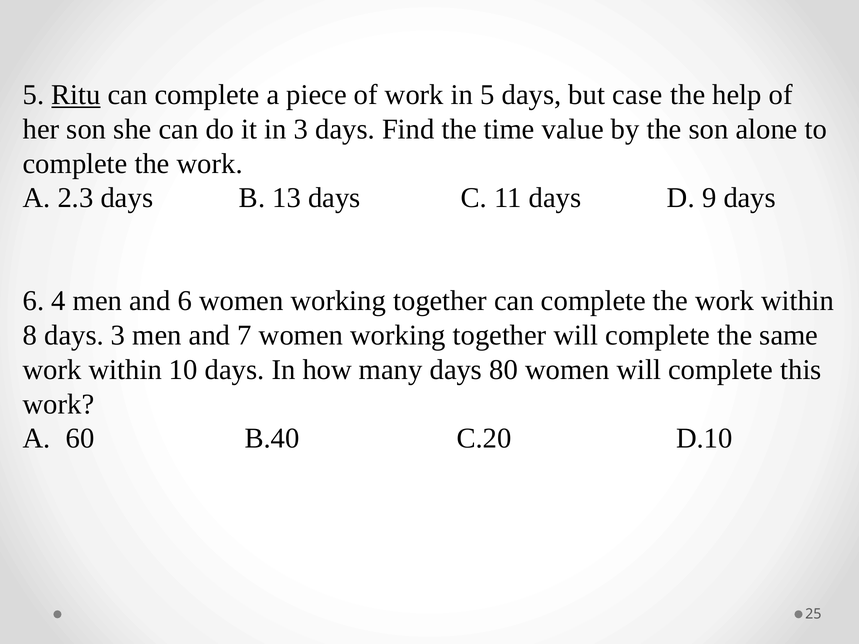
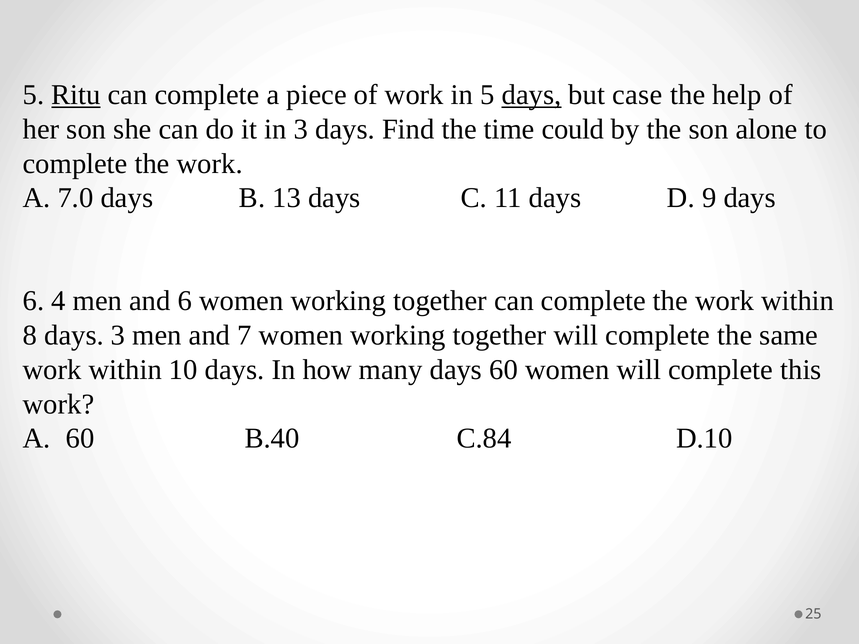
days at (532, 95) underline: none -> present
value: value -> could
2.3: 2.3 -> 7.0
days 80: 80 -> 60
C.20: C.20 -> C.84
